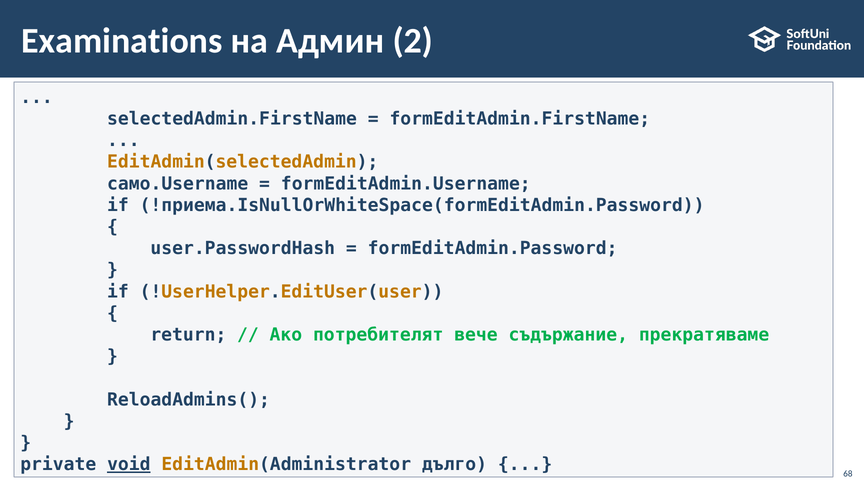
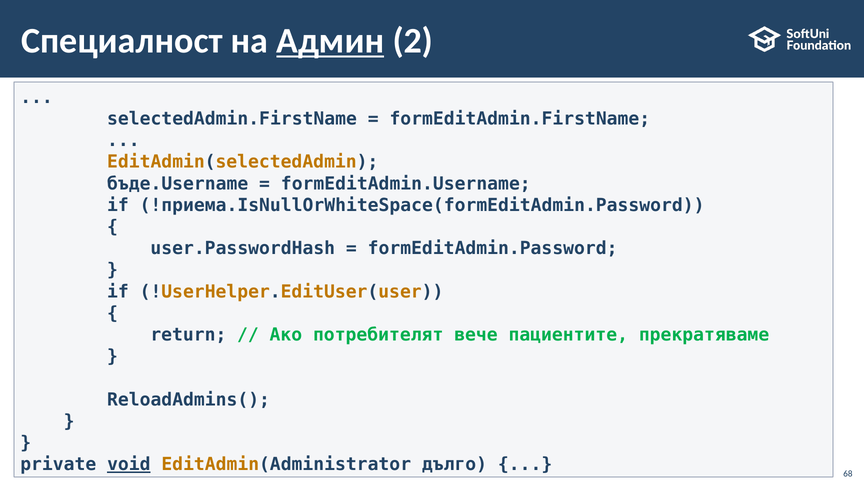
Examinations: Examinations -> Специалност
Админ underline: none -> present
само.Username: само.Username -> бъде.Username
съдържание: съдържание -> пациентите
